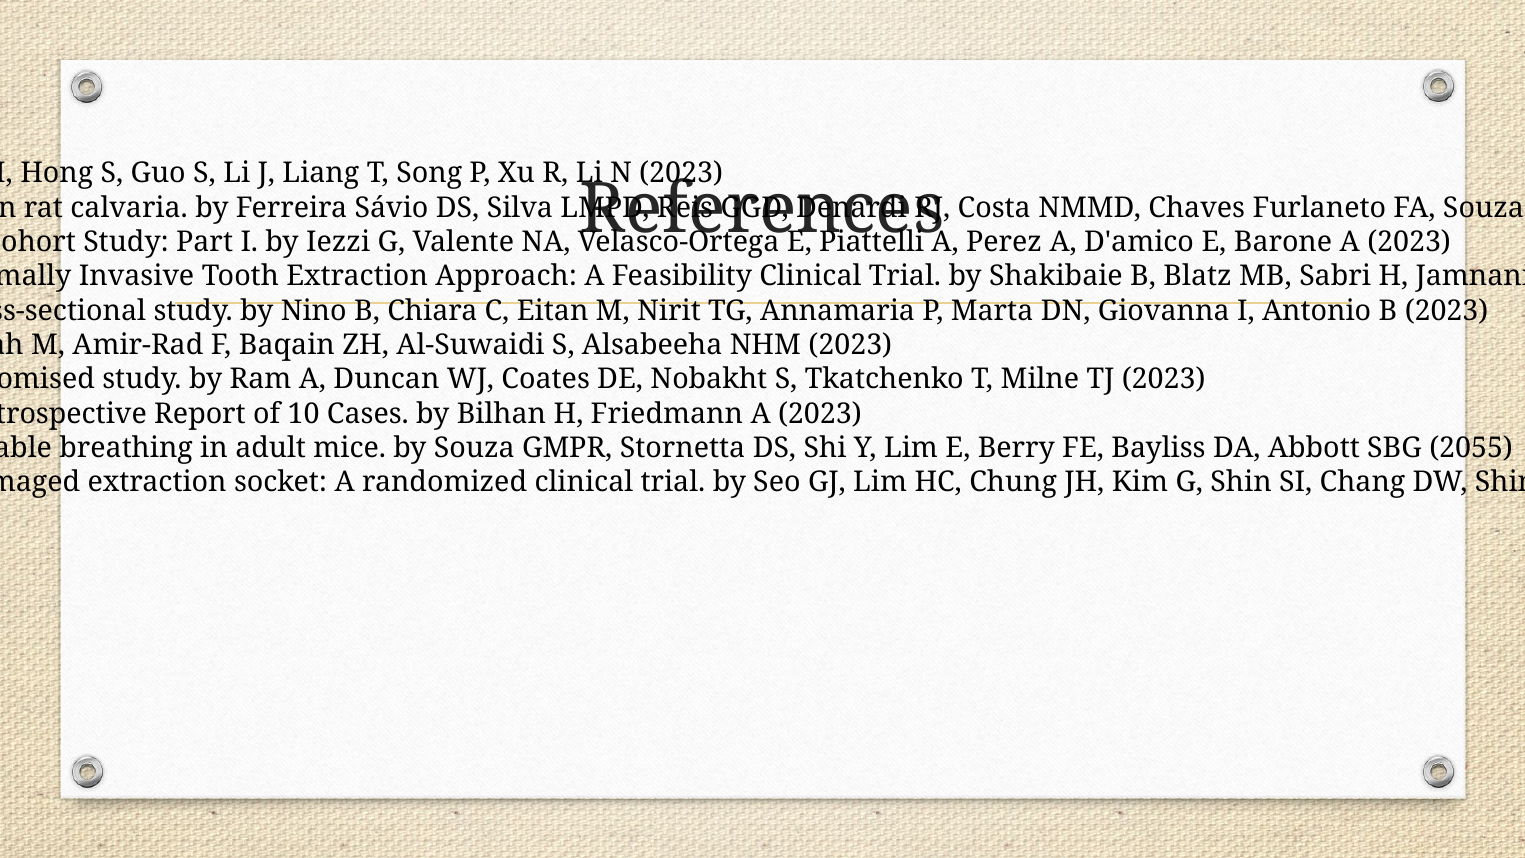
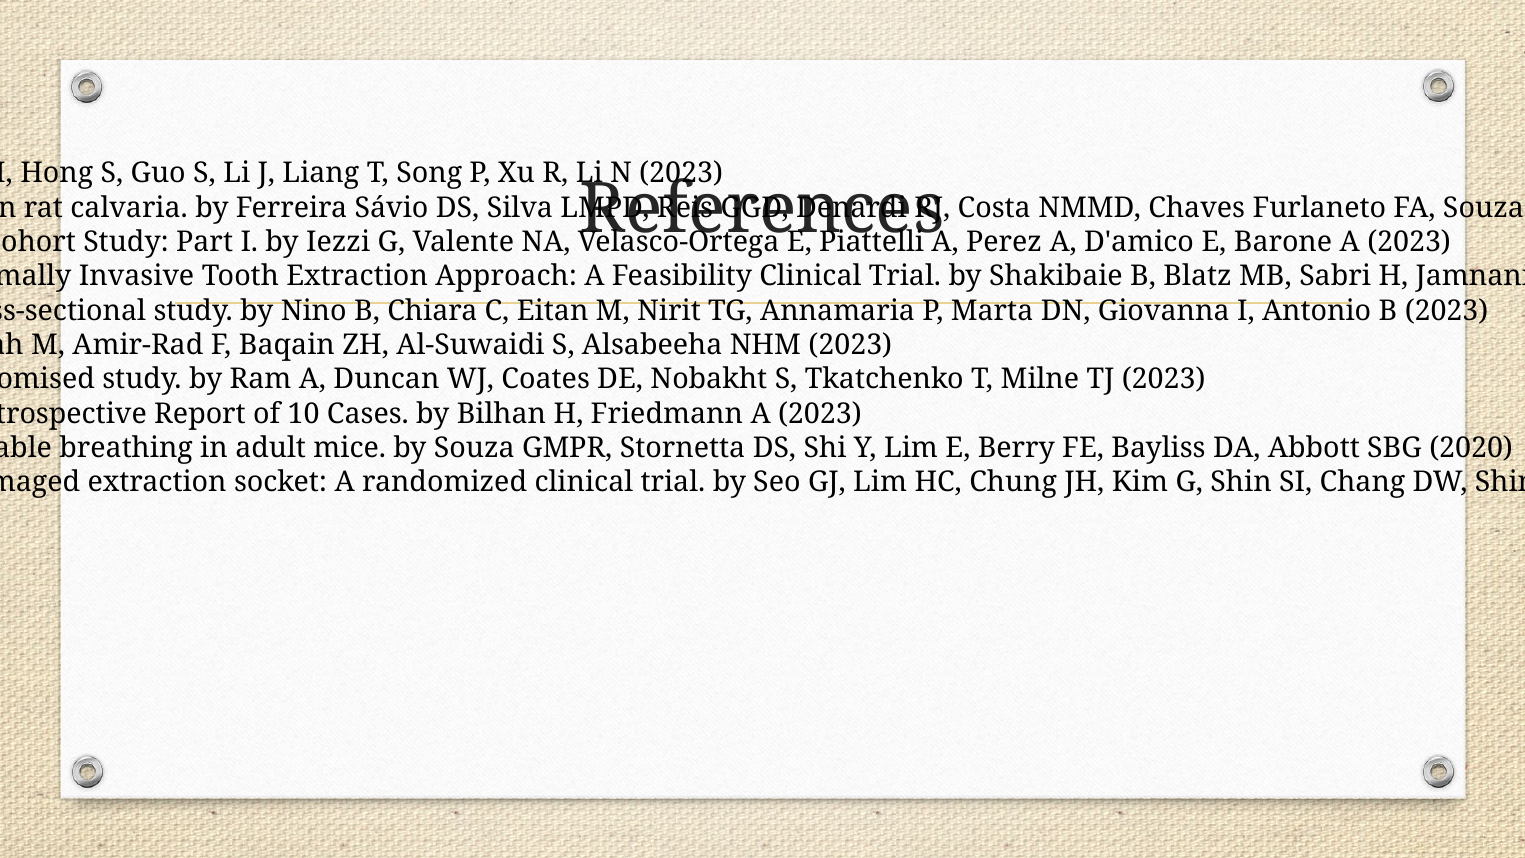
2055: 2055 -> 2020
